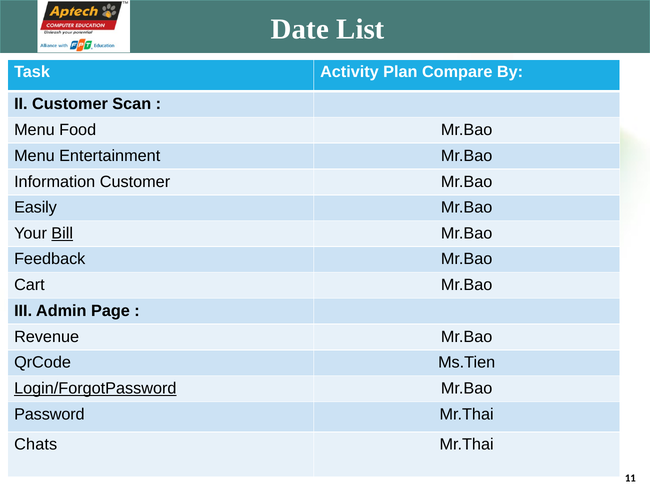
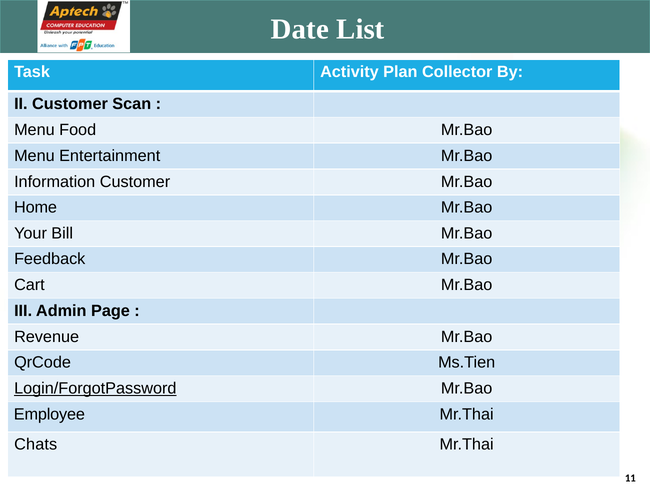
Compare: Compare -> Collector
Easily: Easily -> Home
Bill underline: present -> none
Password: Password -> Employee
